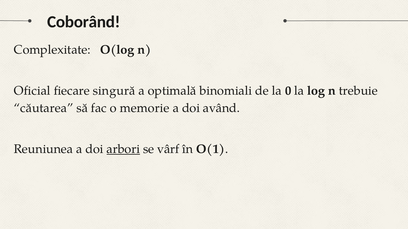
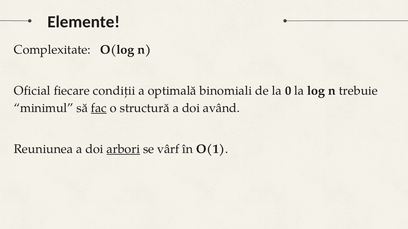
Coborând: Coborând -> Elemente
singură: singură -> condiții
căutarea: căutarea -> minimul
fac underline: none -> present
memorie: memorie -> structură
